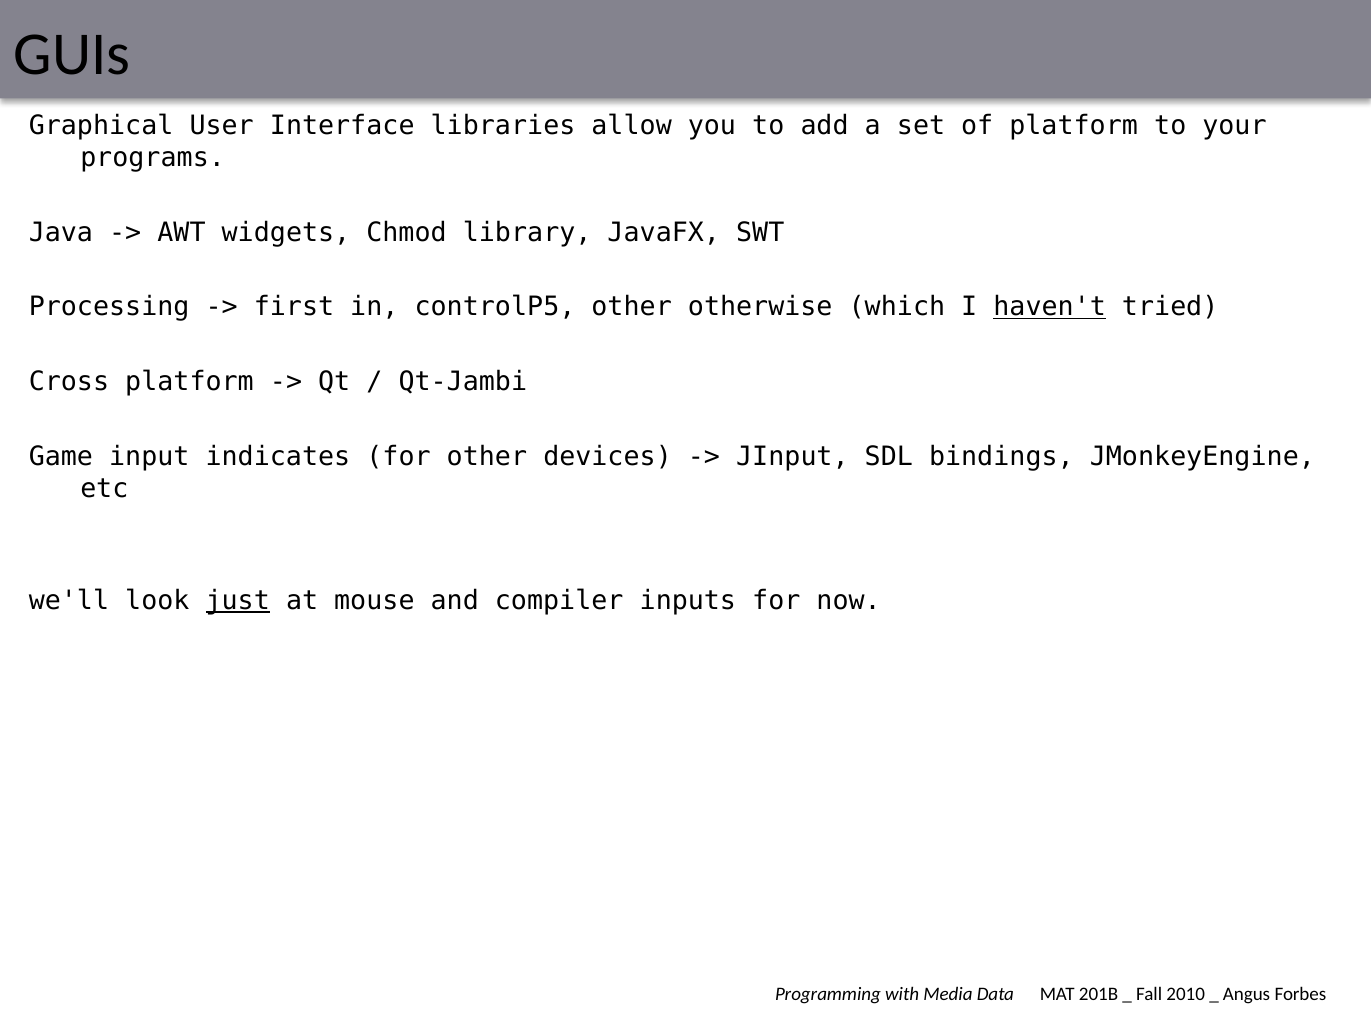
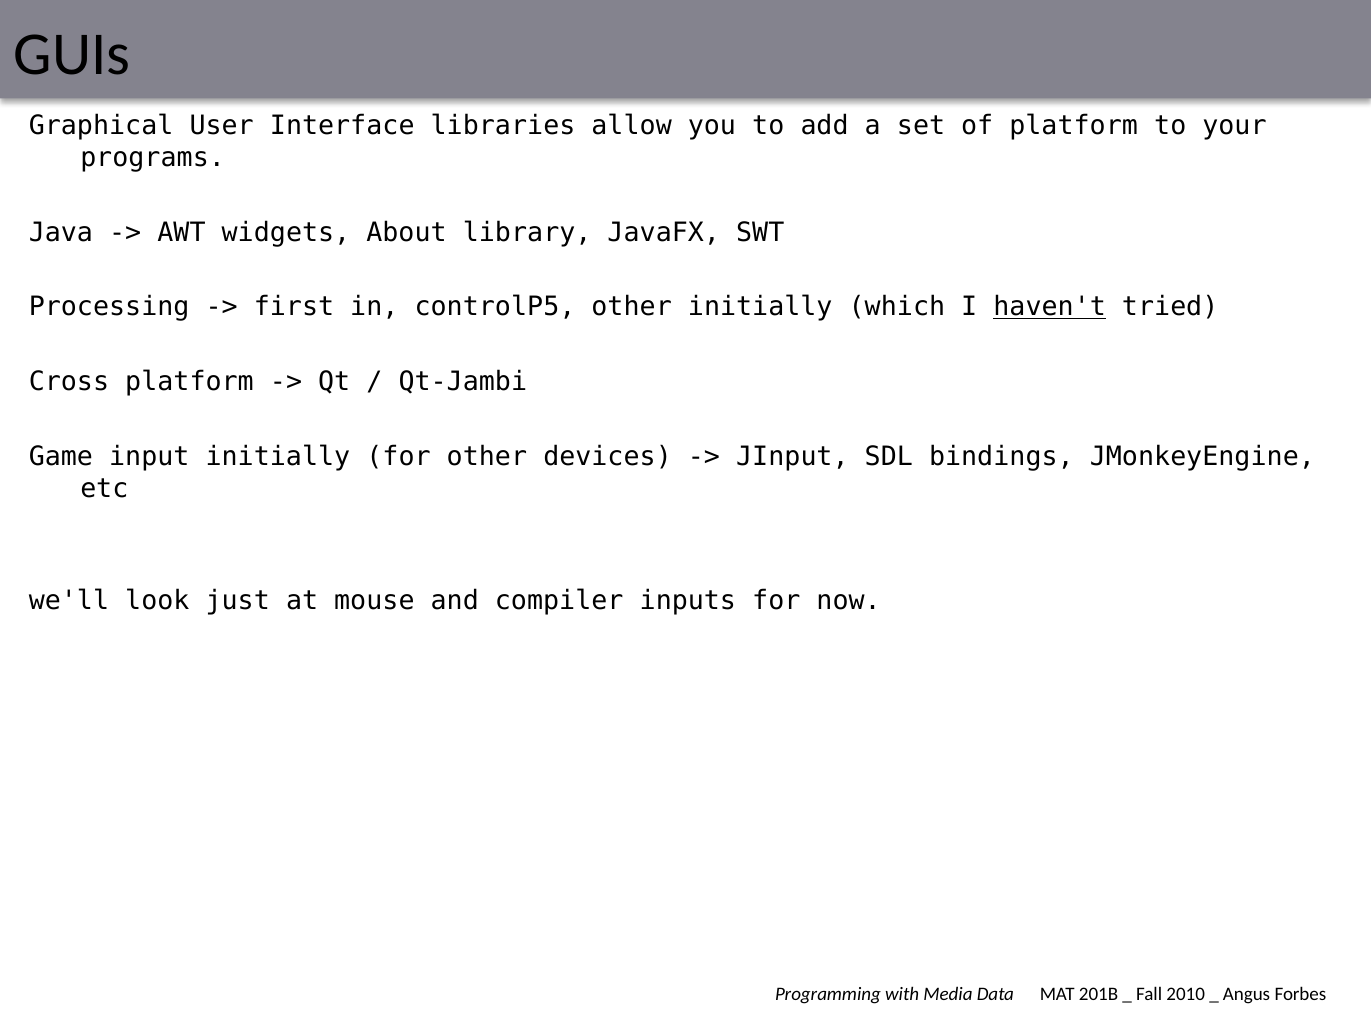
Chmod: Chmod -> About
other otherwise: otherwise -> initially
input indicates: indicates -> initially
just underline: present -> none
